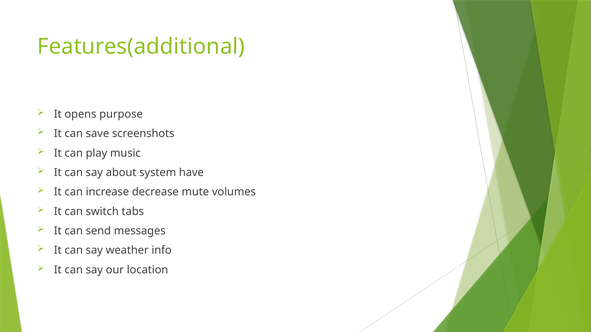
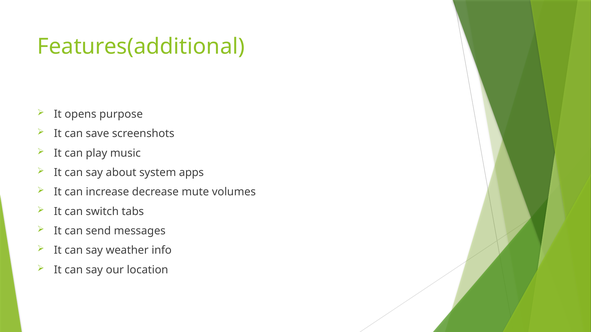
have: have -> apps
